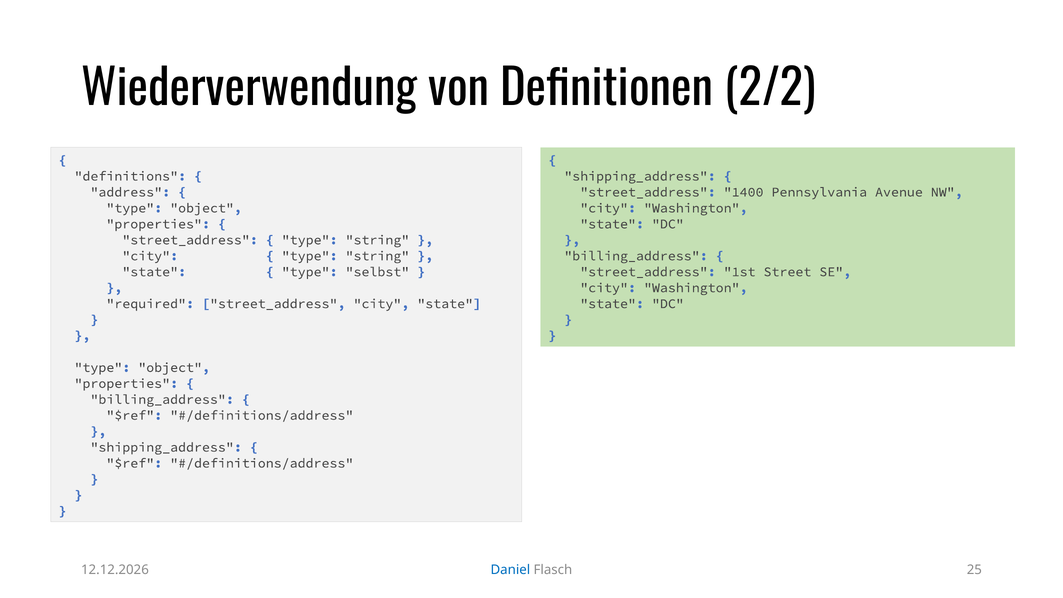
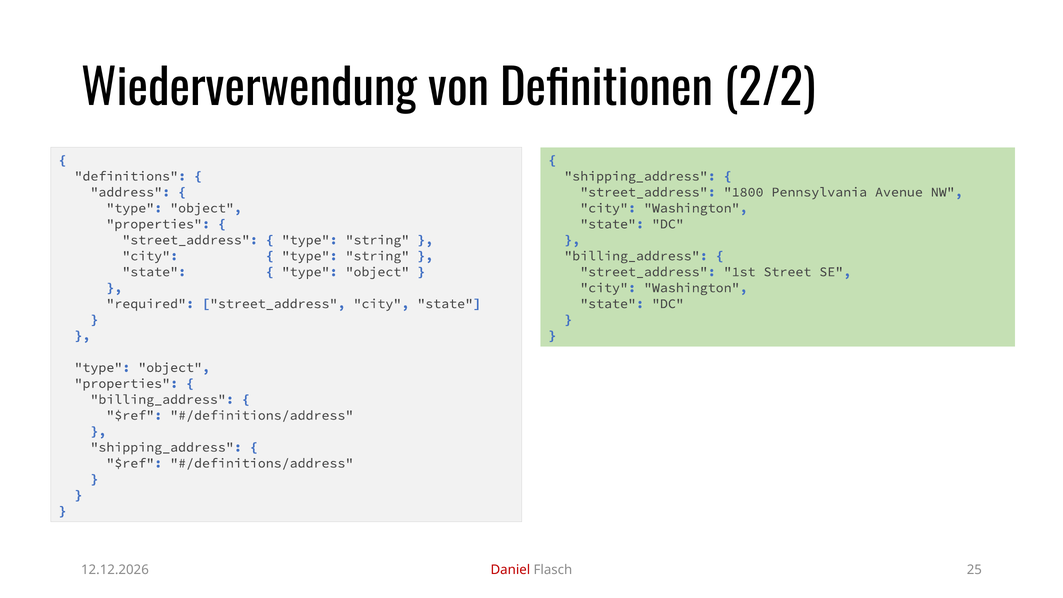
1400: 1400 -> 1800
selbst at (377, 272): selbst -> object
Daniel colour: blue -> red
